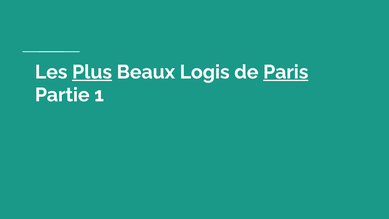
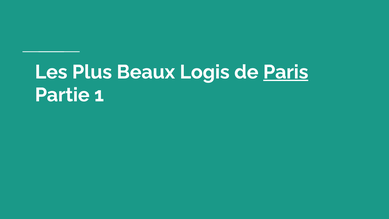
Plus underline: present -> none
